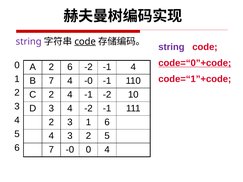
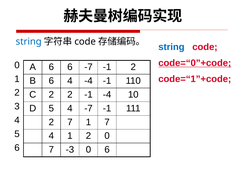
string at (29, 42) colour: purple -> blue
code at (85, 42) underline: present -> none
string at (171, 47) colour: purple -> blue
A 2: 2 -> 6
6 -2: -2 -> -7
-1 4: 4 -> 2
B 7: 7 -> 6
4 -0: -0 -> -4
2 4: 4 -> 2
-1 -2: -2 -> -4
D 3: 3 -> 5
4 -2: -2 -> -7
3 at (70, 122): 3 -> 7
1 6: 6 -> 7
4 3: 3 -> 1
2 5: 5 -> 0
7 -0: -0 -> -3
0 4: 4 -> 6
